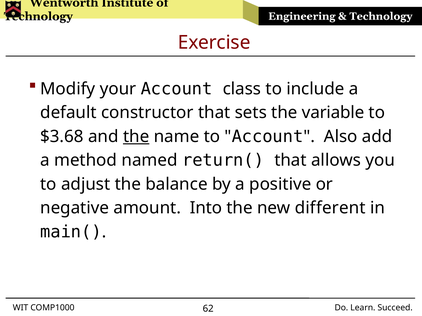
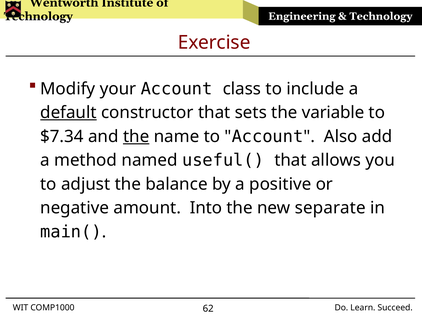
default underline: none -> present
$3.68: $3.68 -> $7.34
return(: return( -> useful(
different: different -> separate
